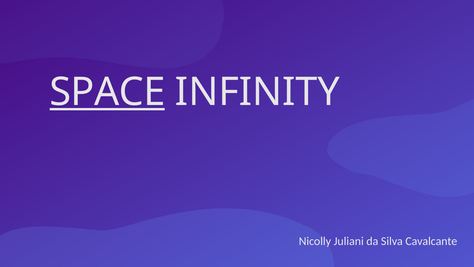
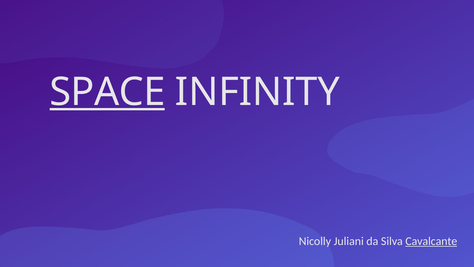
Cavalcante underline: none -> present
